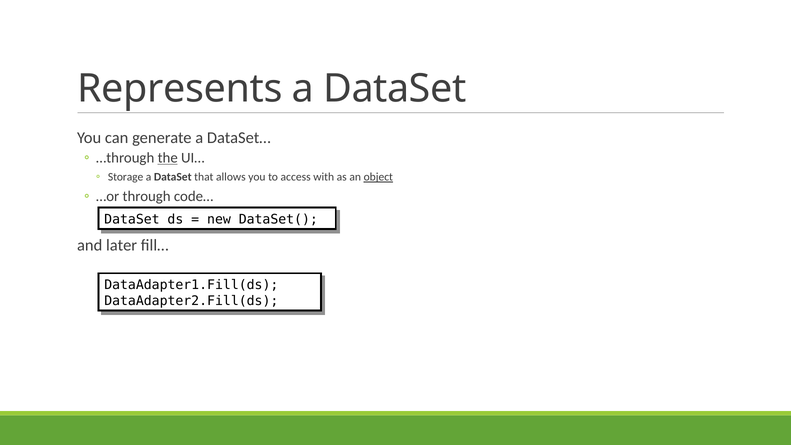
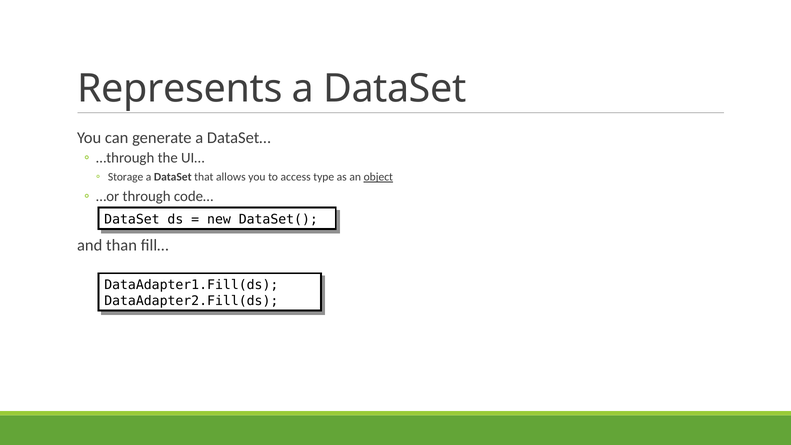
the underline: present -> none
with: with -> type
later: later -> than
